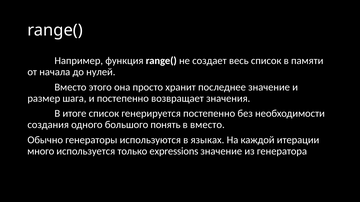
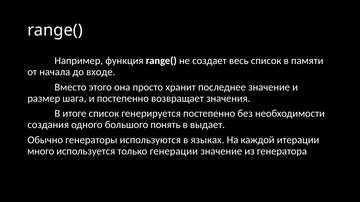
нулей: нулей -> входе
в вместо: вместо -> выдает
expressions: expressions -> генерации
